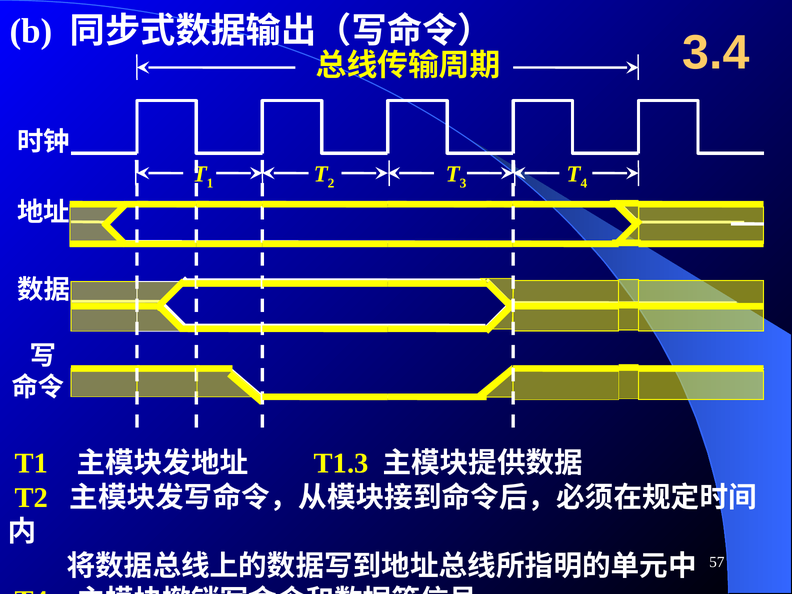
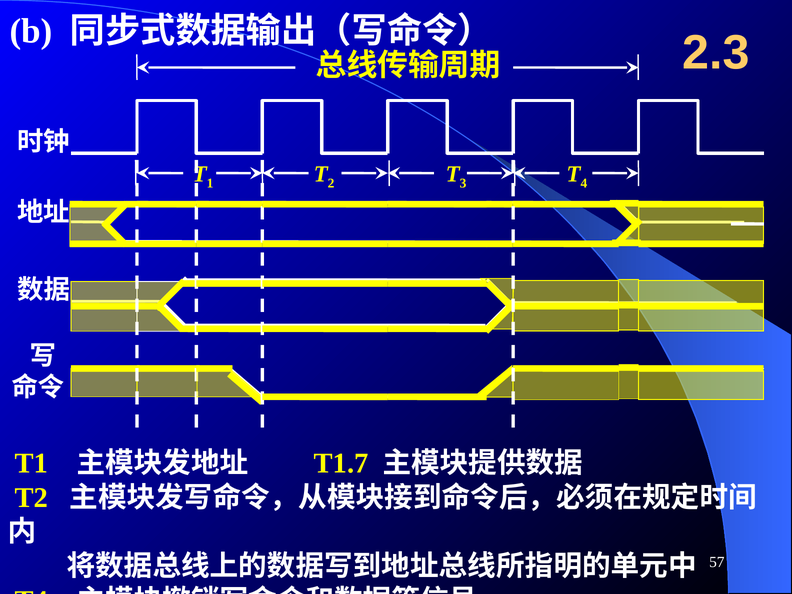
3.4: 3.4 -> 2.3
T1.3: T1.3 -> T1.7
